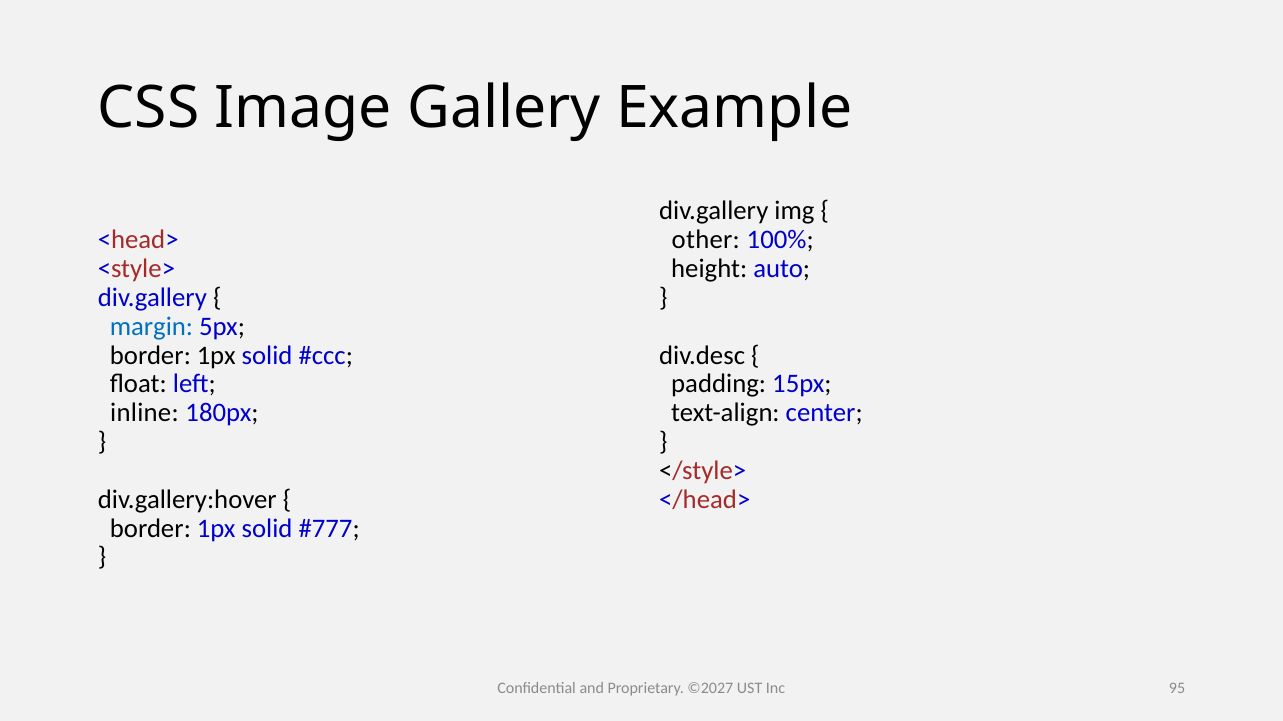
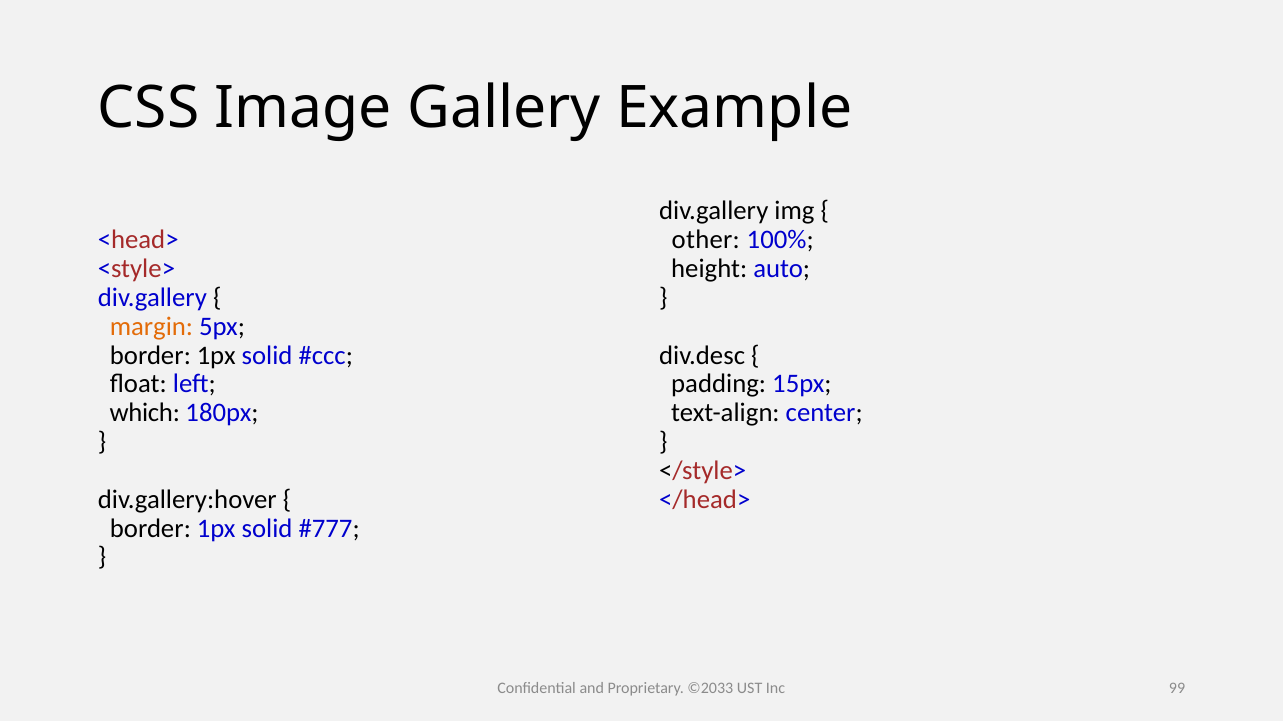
margin colour: blue -> orange
inline: inline -> which
©2027: ©2027 -> ©2033
95: 95 -> 99
